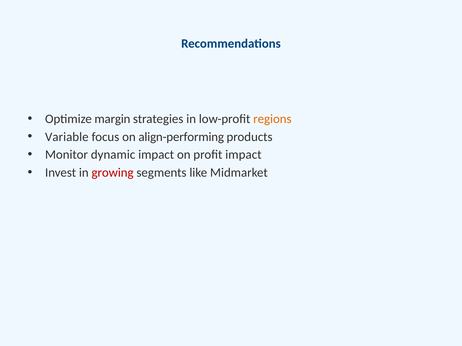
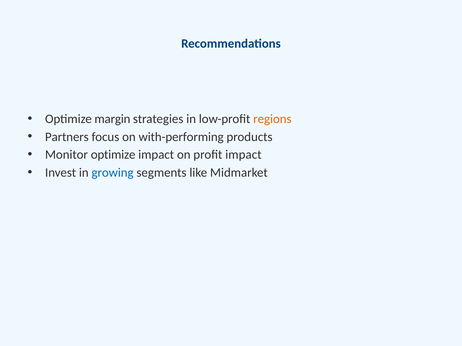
Variable: Variable -> Partners
align-performing: align-performing -> with-performing
Monitor dynamic: dynamic -> optimize
growing colour: red -> blue
